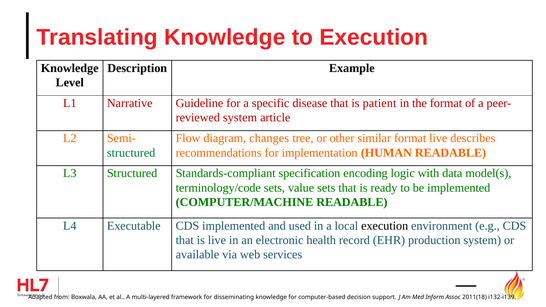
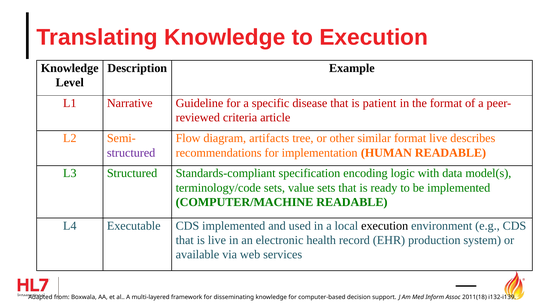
system at (240, 118): system -> criteria
changes: changes -> artifacts
structured at (131, 153) colour: green -> purple
